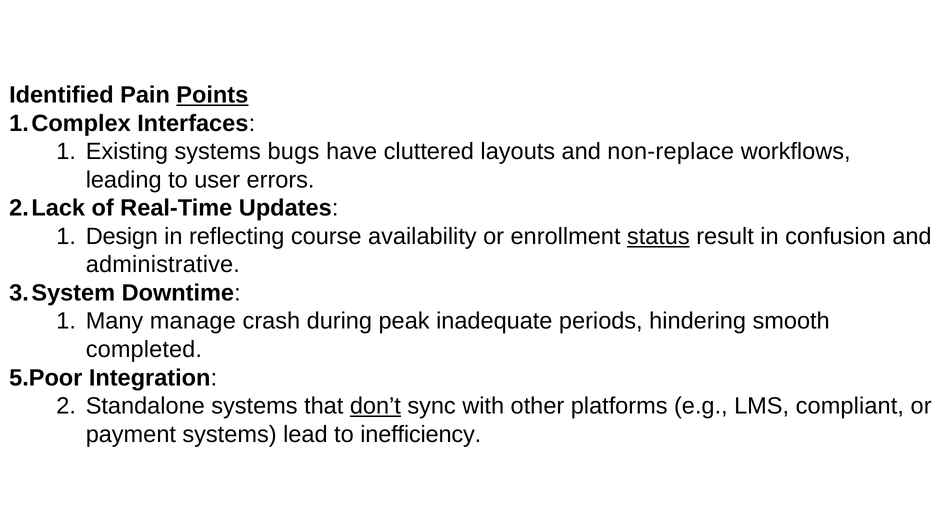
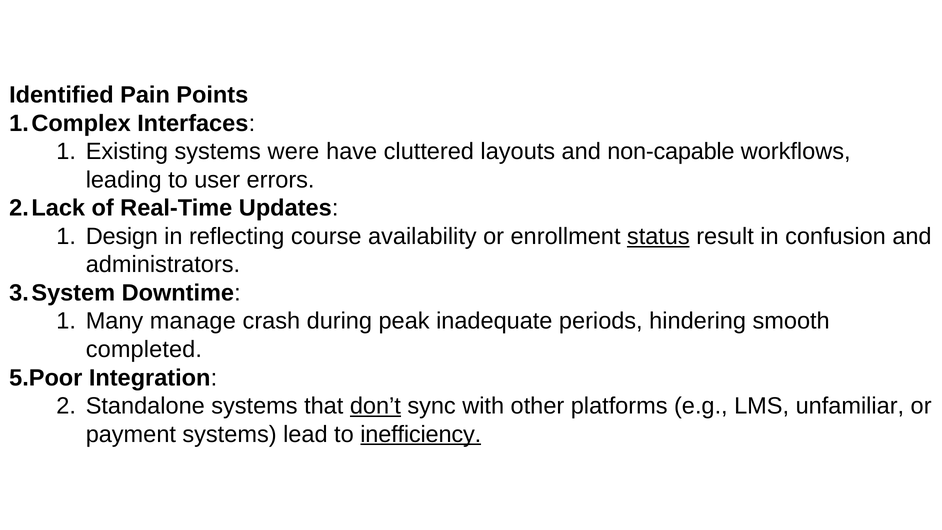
Points underline: present -> none
bugs: bugs -> were
non-replace: non-replace -> non-capable
administrative: administrative -> administrators
compliant: compliant -> unfamiliar
inefficiency underline: none -> present
